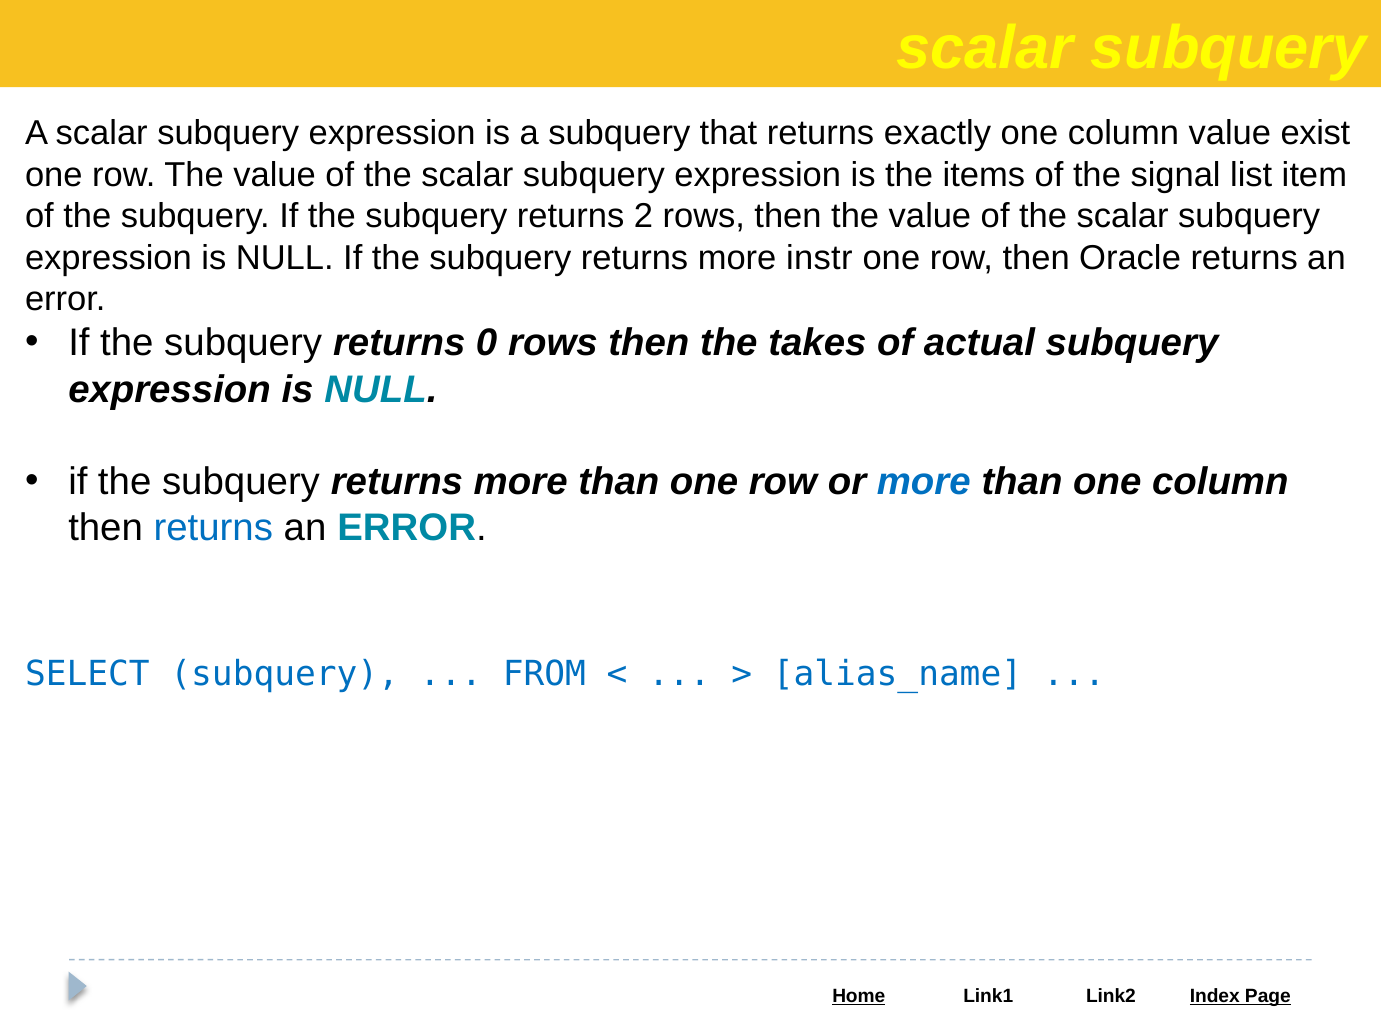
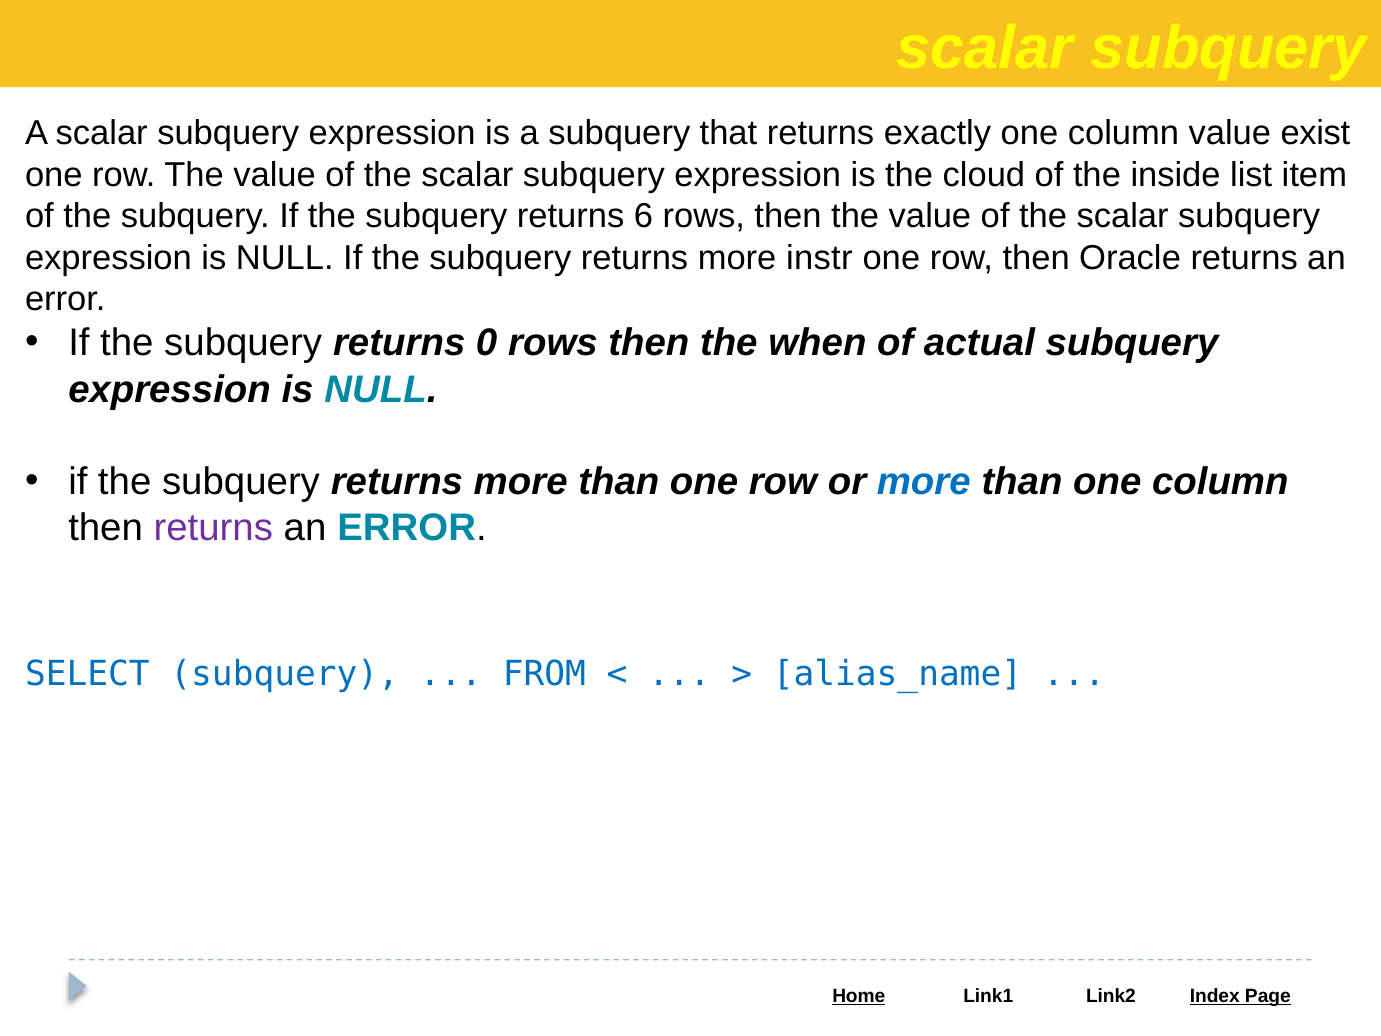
items: items -> cloud
signal: signal -> inside
2: 2 -> 6
takes: takes -> when
returns at (213, 527) colour: blue -> purple
